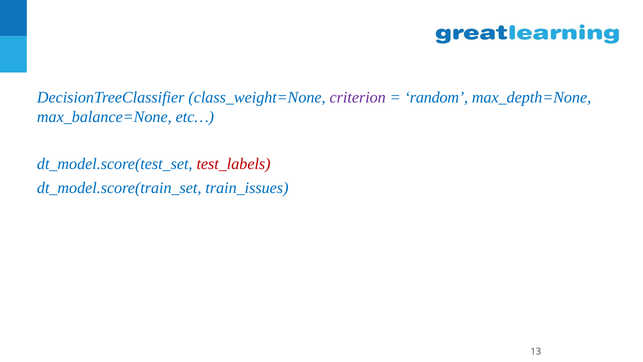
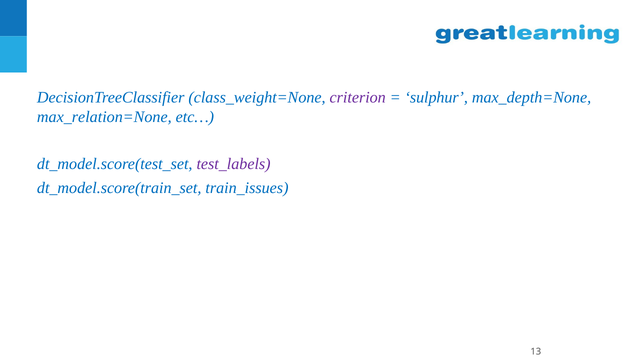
random: random -> sulphur
max_balance=None: max_balance=None -> max_relation=None
test_labels colour: red -> purple
